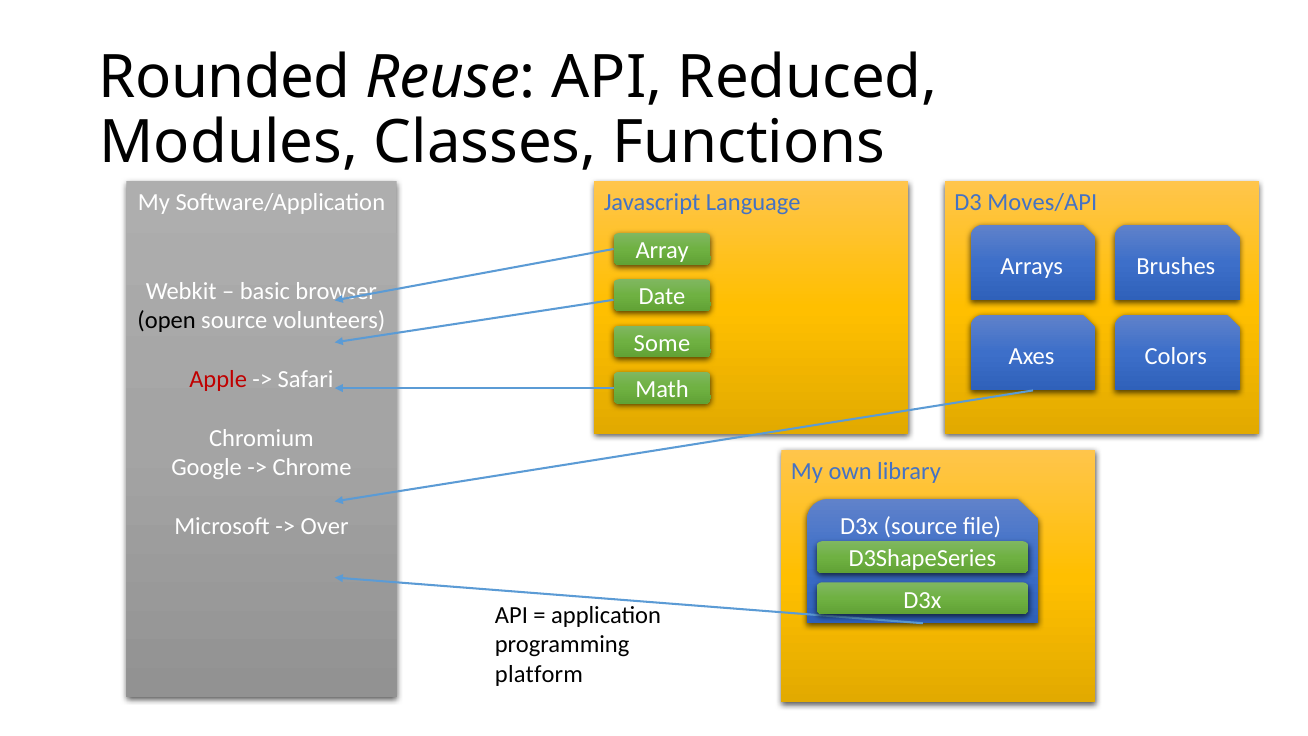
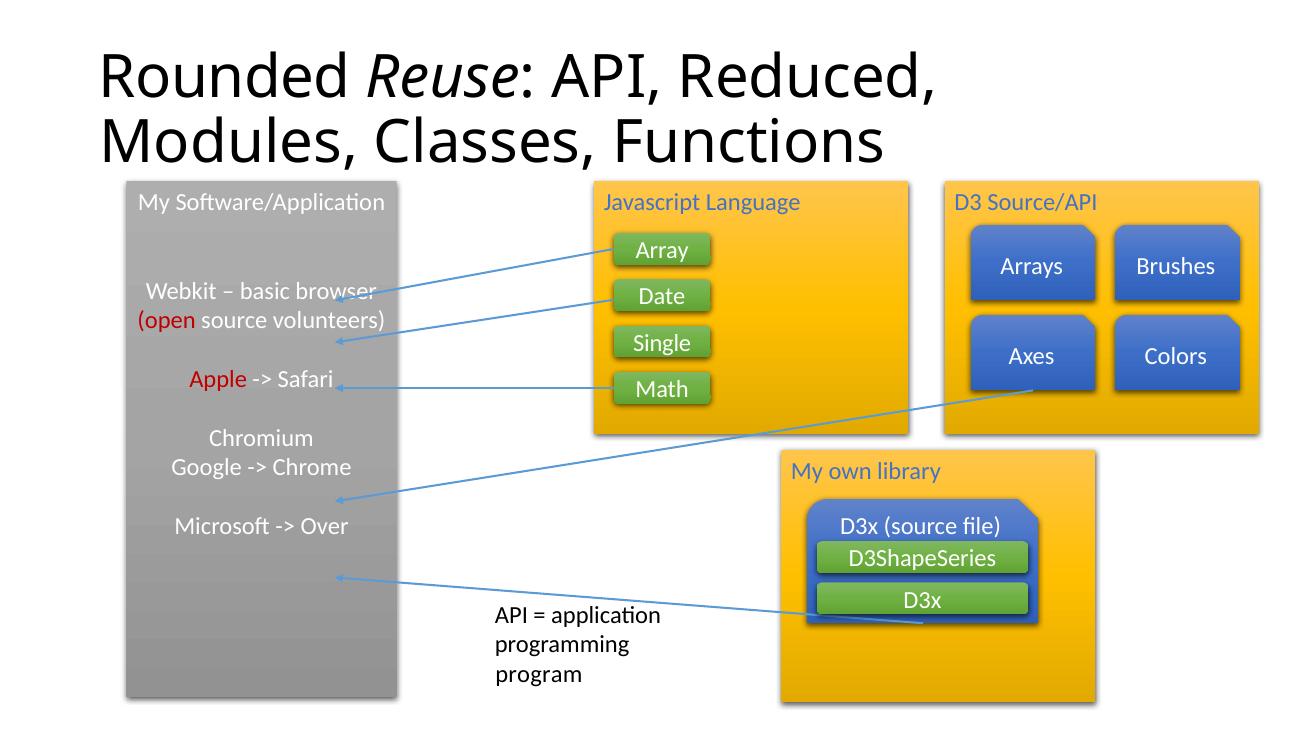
Moves/API: Moves/API -> Source/API
open colour: black -> red
Some: Some -> Single
platform: platform -> program
